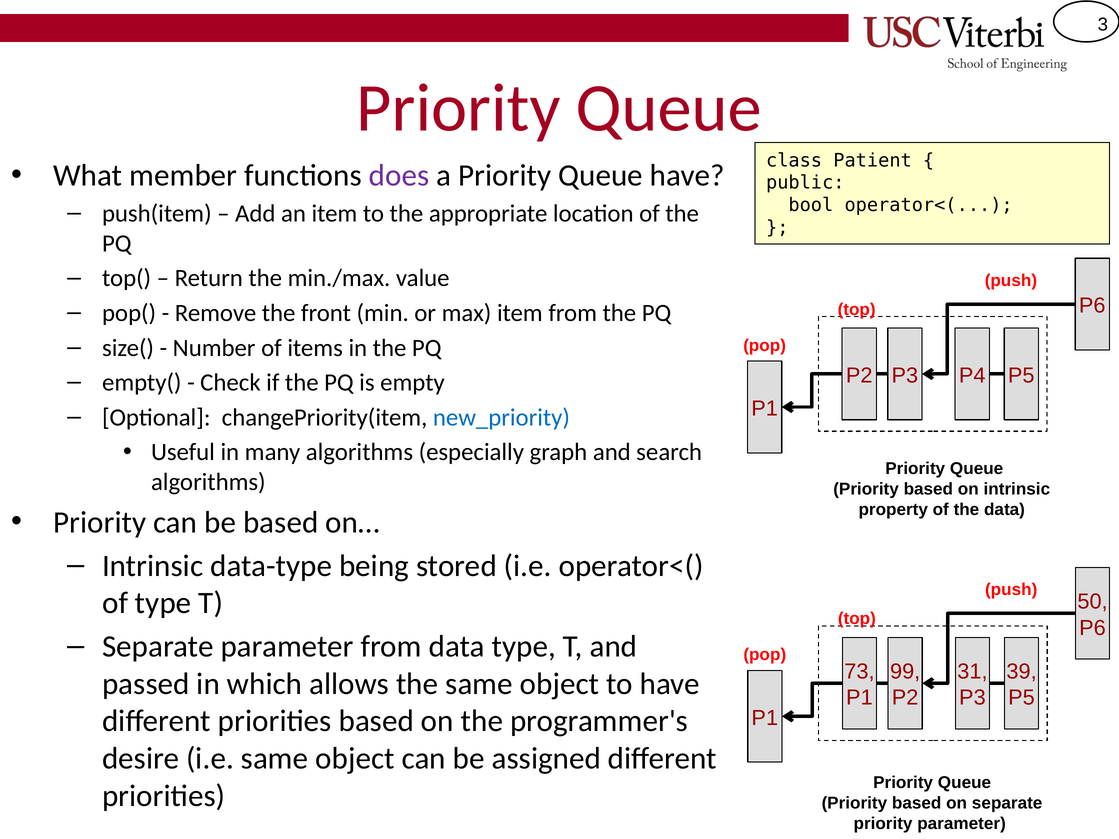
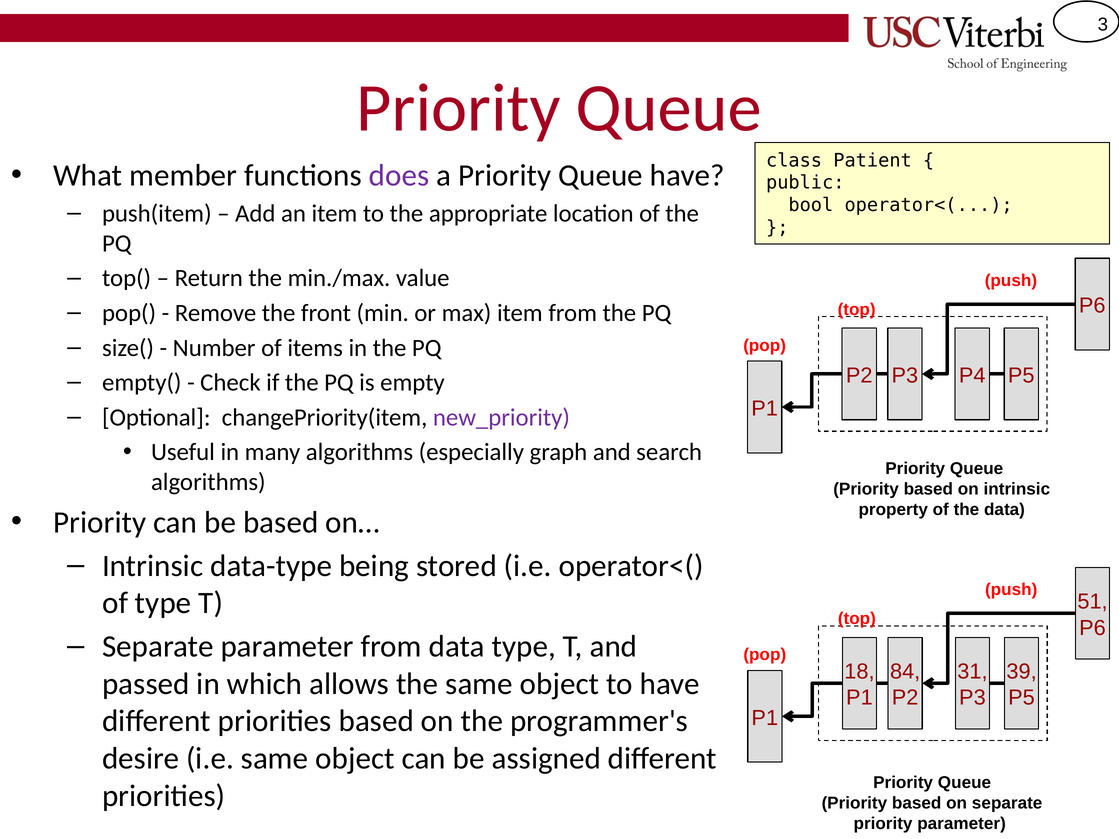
new_priority colour: blue -> purple
50: 50 -> 51
73: 73 -> 18
99: 99 -> 84
